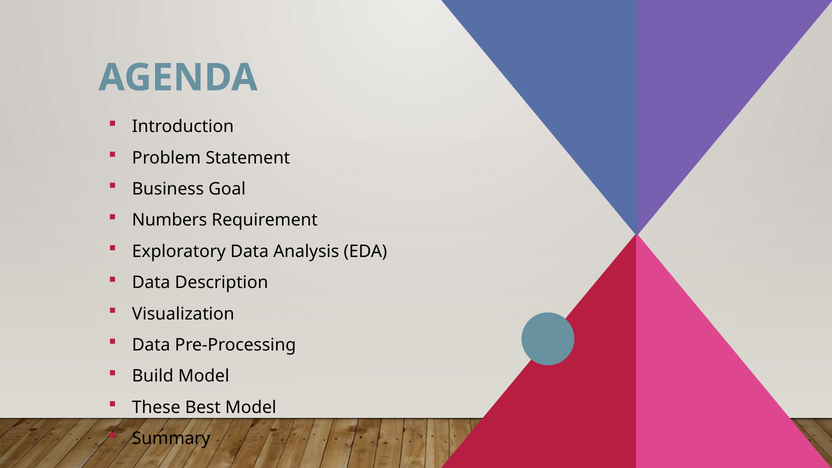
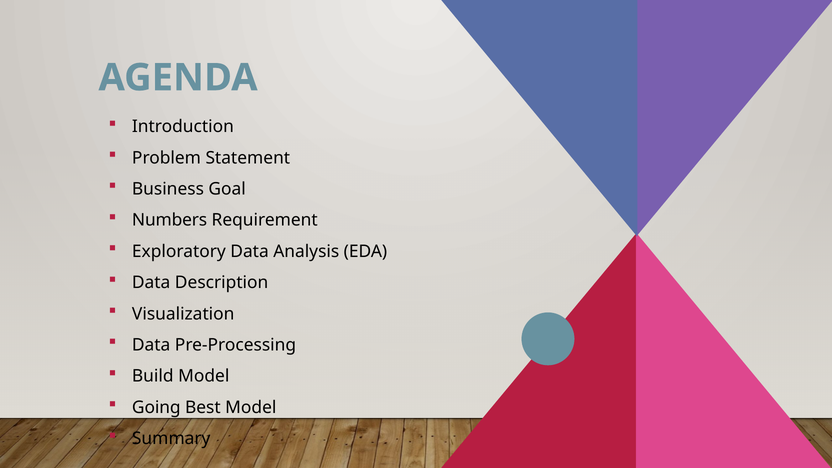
These: These -> Going
